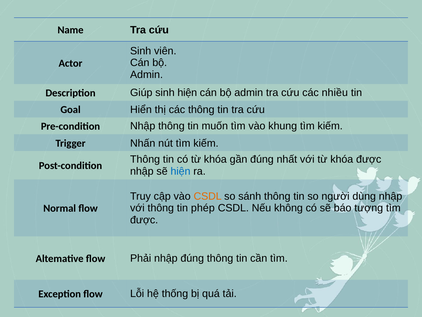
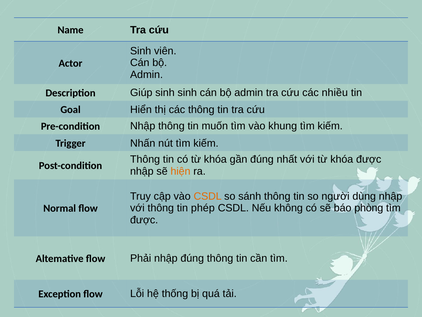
sinh hiện: hiện -> sinh
hiện at (180, 171) colour: blue -> orange
tượng: tượng -> phòng
